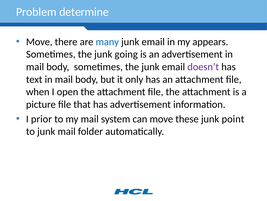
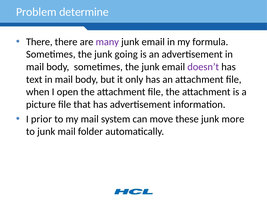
Move at (39, 42): Move -> There
many colour: blue -> purple
appears: appears -> formula
point: point -> more
